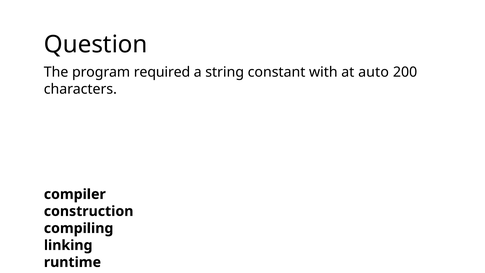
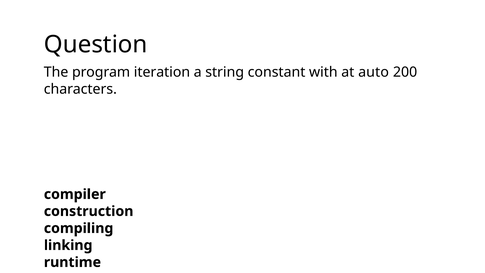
required: required -> iteration
